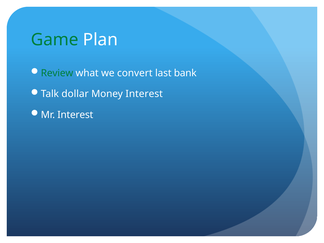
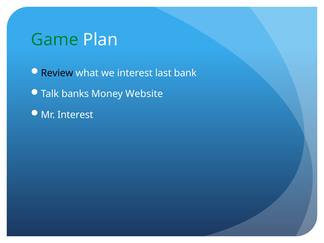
Review colour: green -> black
we convert: convert -> interest
dollar: dollar -> banks
Money Interest: Interest -> Website
